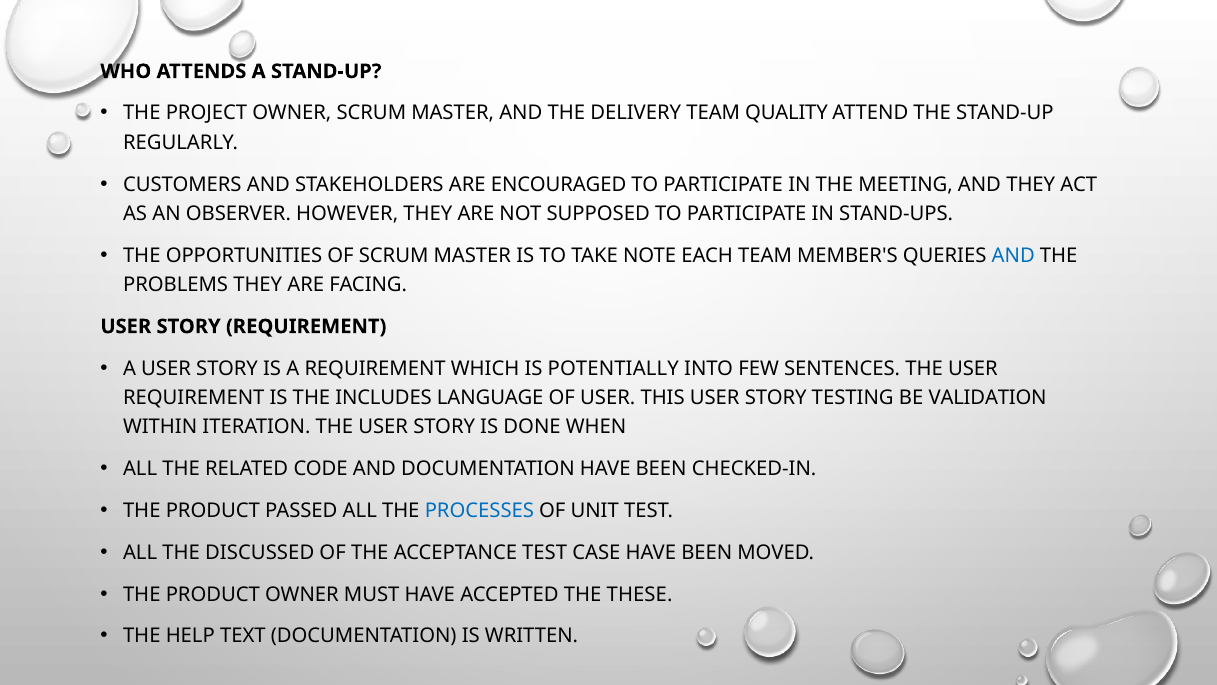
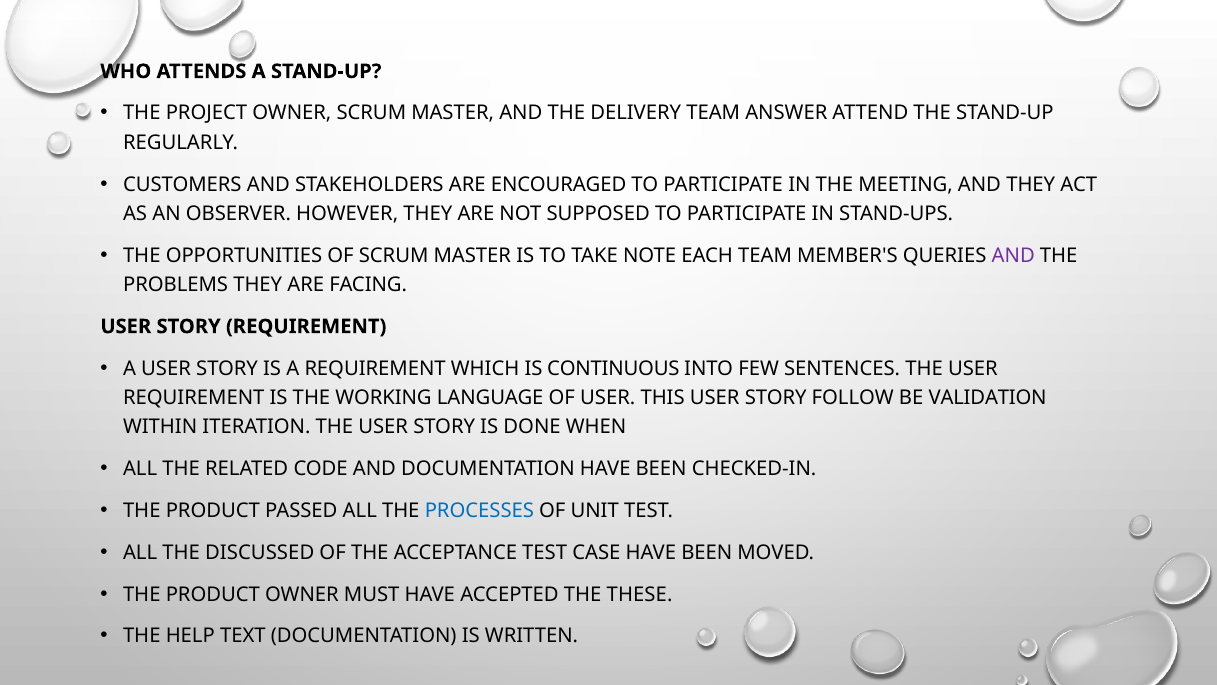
QUALITY: QUALITY -> ANSWER
AND at (1013, 255) colour: blue -> purple
POTENTIALLY: POTENTIALLY -> CONTINUOUS
INCLUDES: INCLUDES -> WORKING
TESTING: TESTING -> FOLLOW
